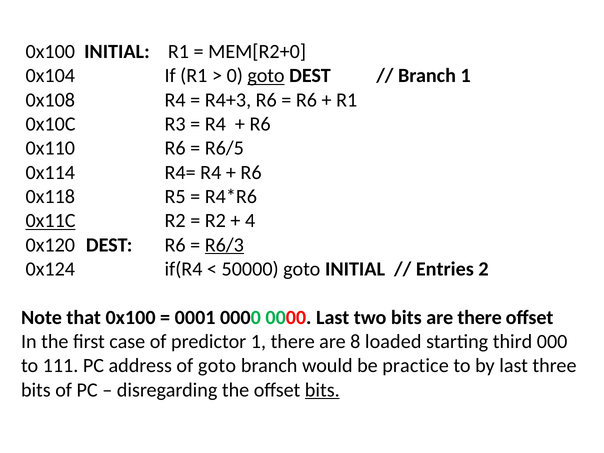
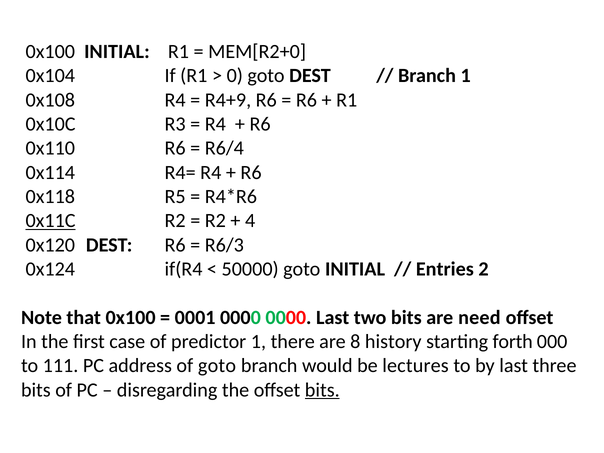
goto at (266, 76) underline: present -> none
R4+3: R4+3 -> R4+9
R6/5: R6/5 -> R6/4
R6/3 underline: present -> none
are there: there -> need
loaded: loaded -> history
third: third -> forth
practice: practice -> lectures
